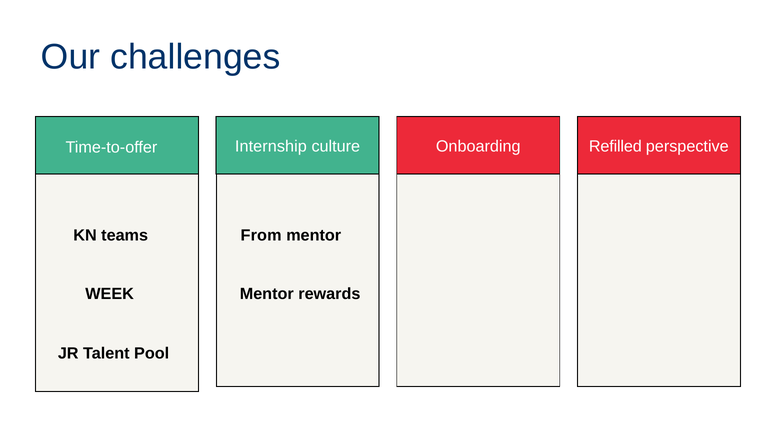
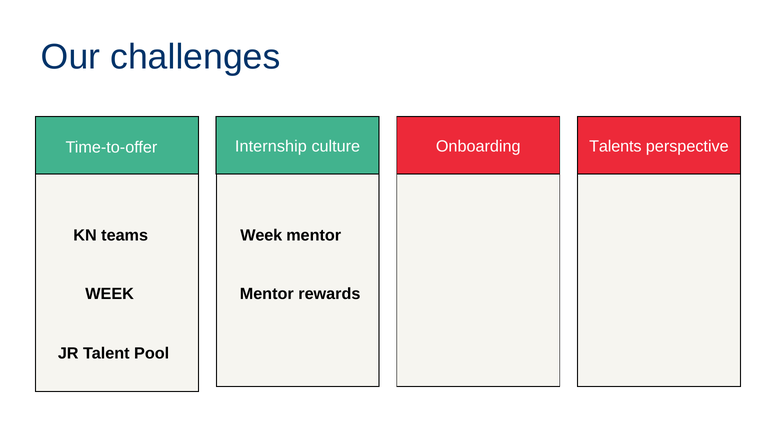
Refilled: Refilled -> Talents
teams From: From -> Week
